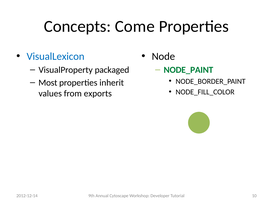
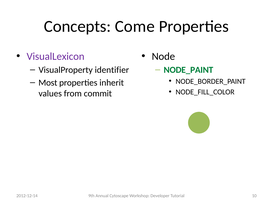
VisualLexicon colour: blue -> purple
packaged: packaged -> identifier
exports: exports -> commit
